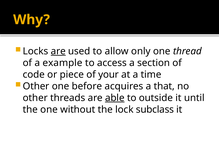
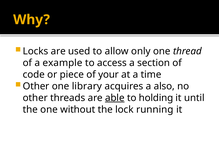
are at (58, 51) underline: present -> none
before: before -> library
that: that -> also
outside: outside -> holding
subclass: subclass -> running
